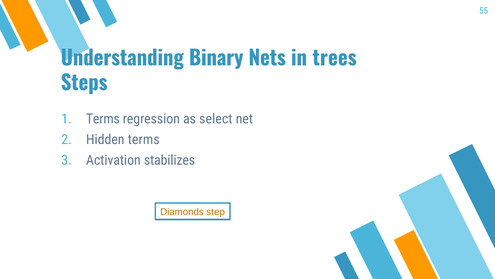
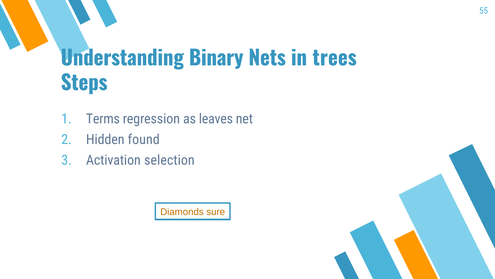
select: select -> leaves
Hidden terms: terms -> found
stabilizes: stabilizes -> selection
step: step -> sure
